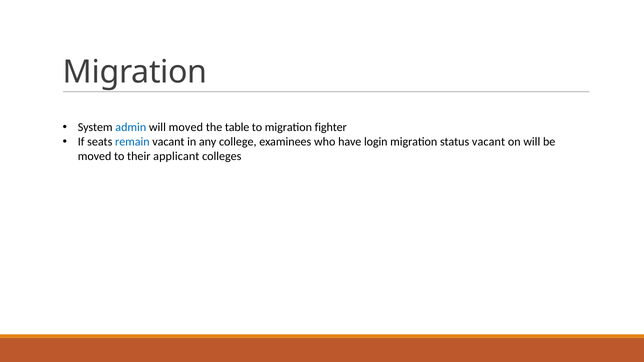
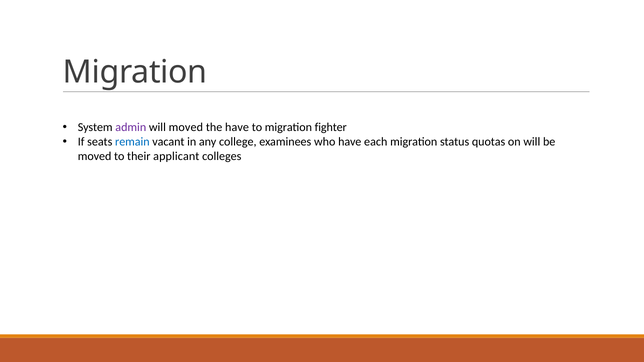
admin colour: blue -> purple
the table: table -> have
login: login -> each
status vacant: vacant -> quotas
